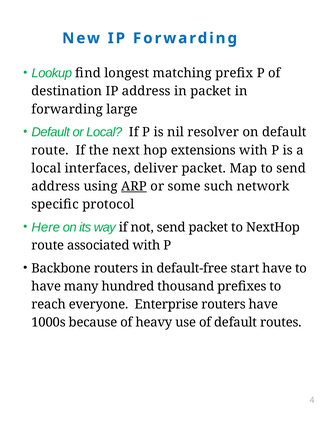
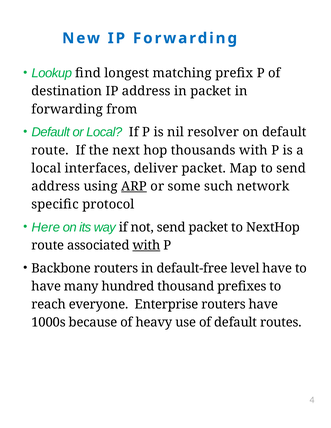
large: large -> from
extensions: extensions -> thousands
with at (146, 246) underline: none -> present
start: start -> level
